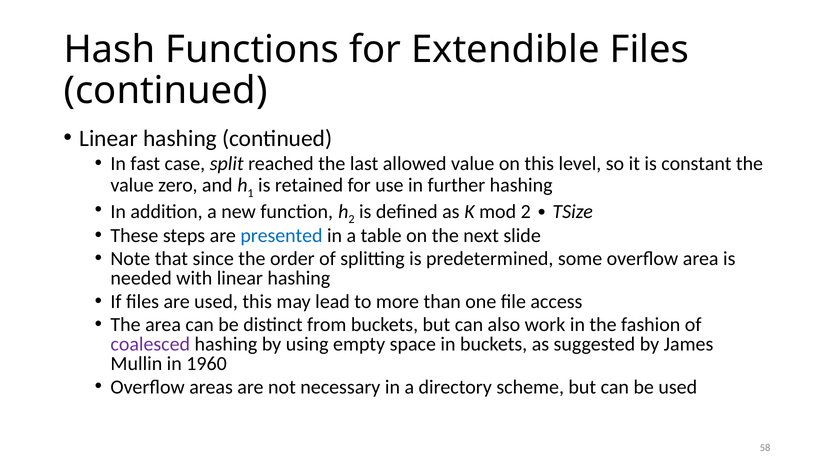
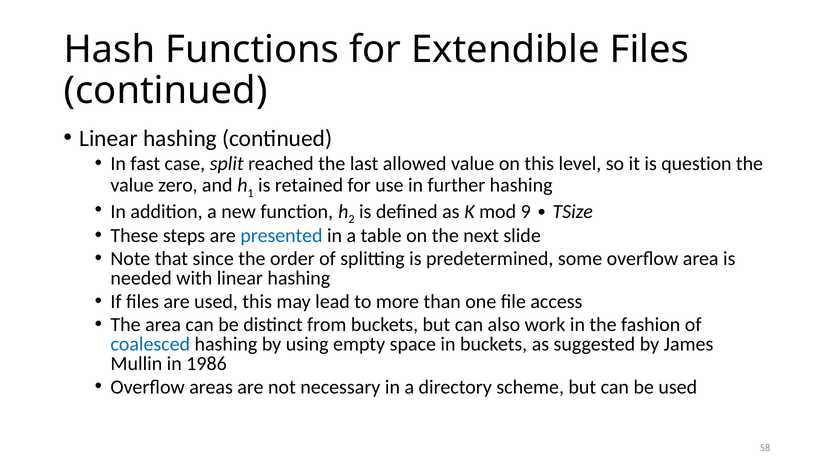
constant: constant -> question
mod 2: 2 -> 9
coalesced colour: purple -> blue
1960: 1960 -> 1986
